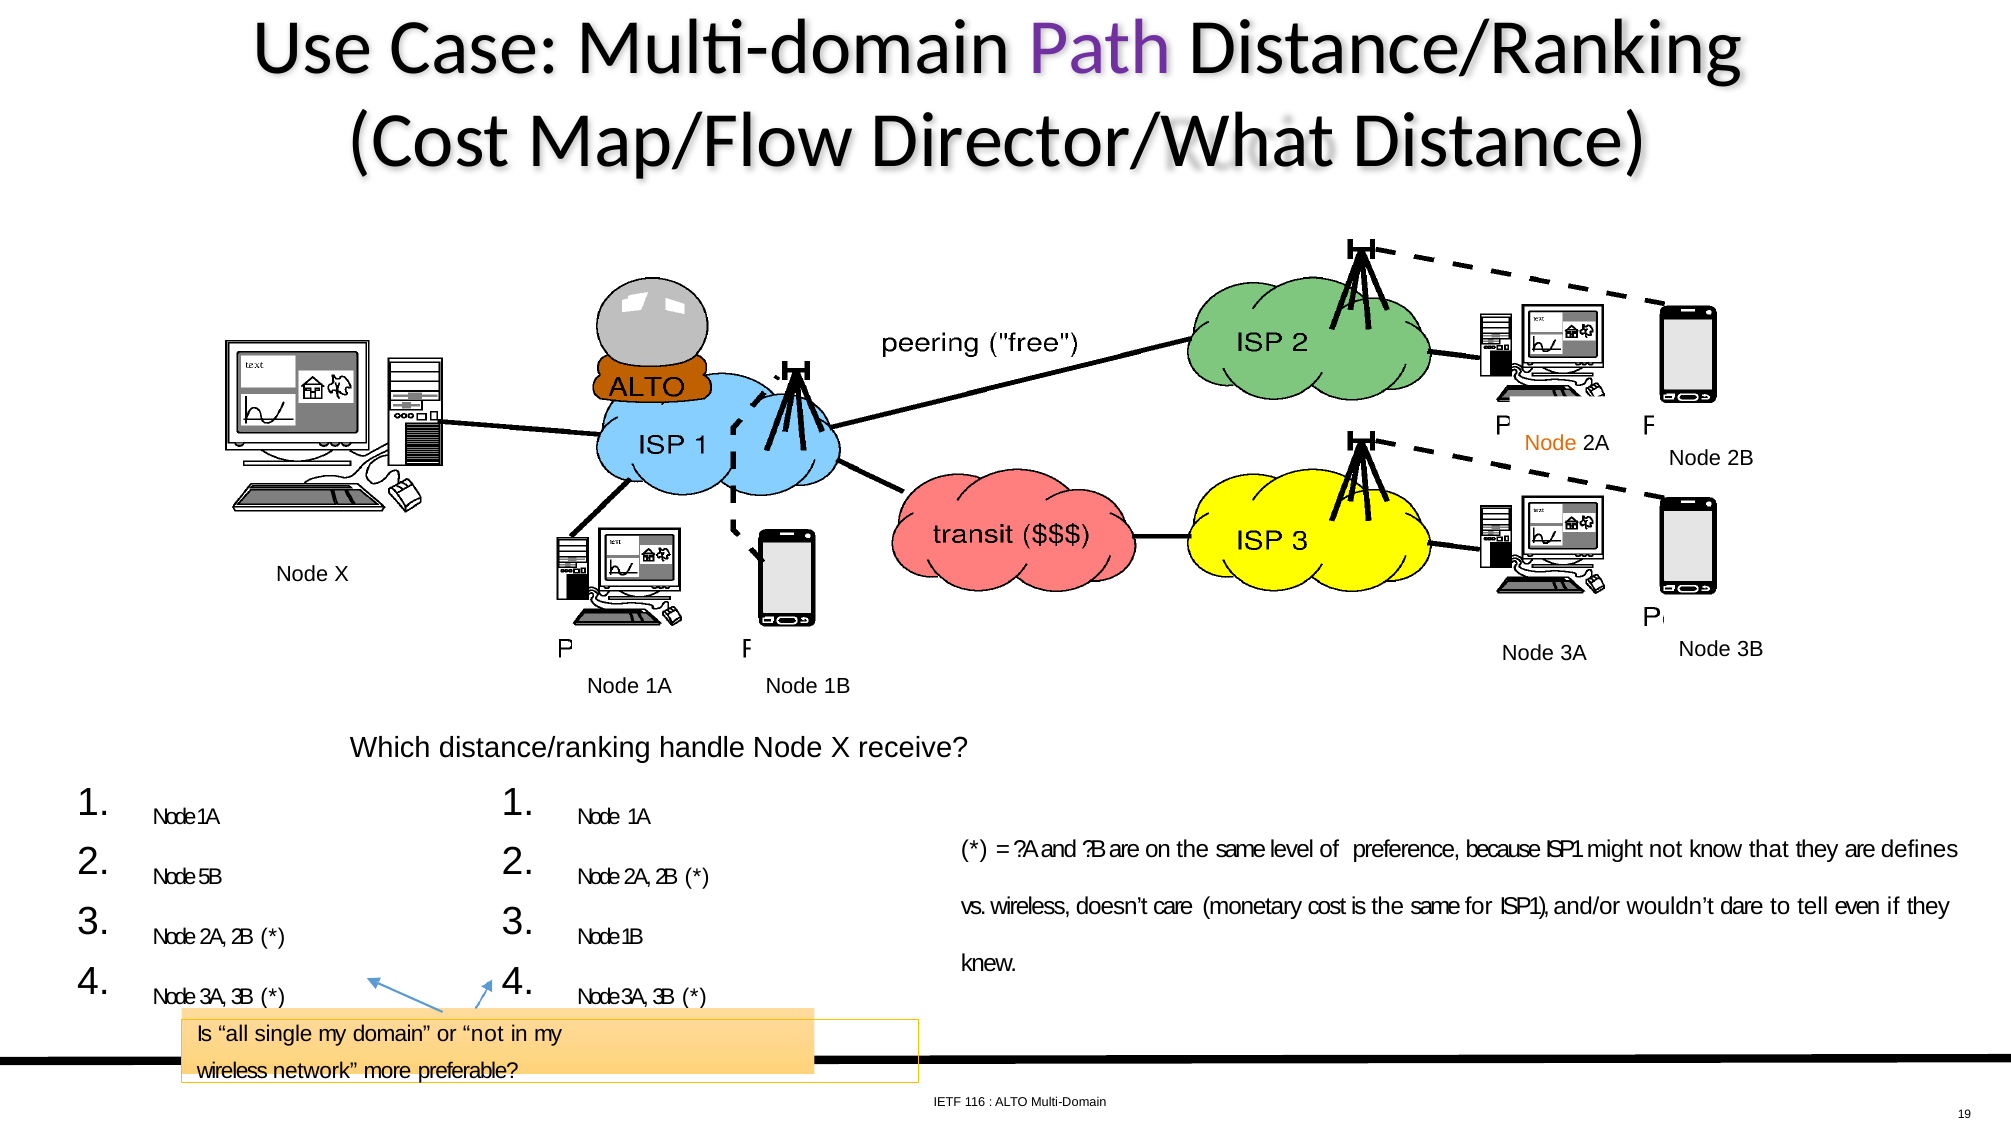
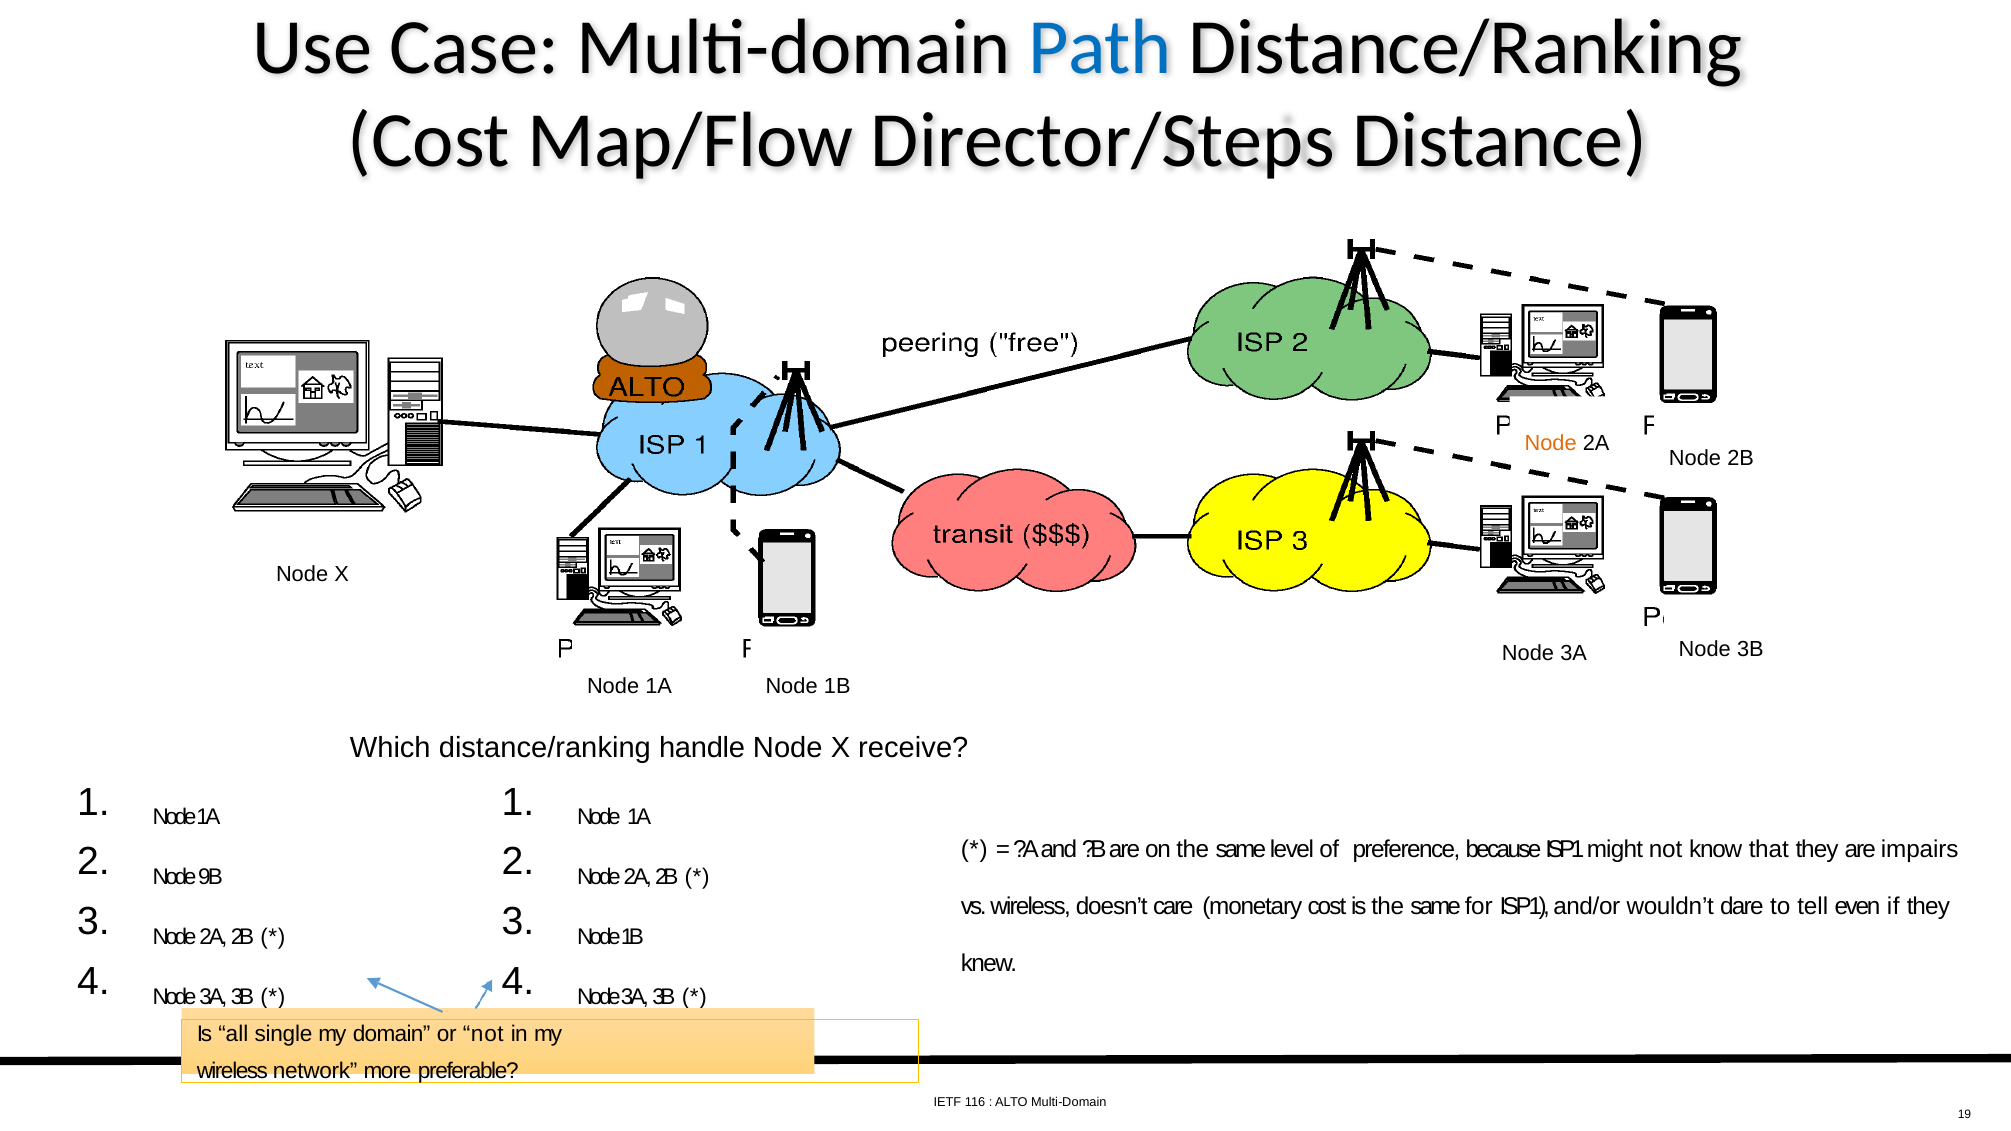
Path colour: purple -> blue
Director/What: Director/What -> Director/Steps
defines: defines -> impairs
5: 5 -> 9
